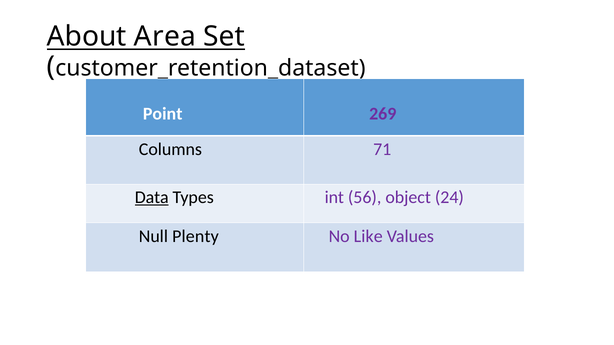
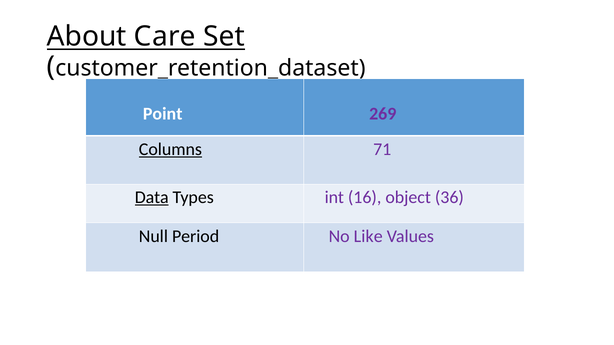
Area: Area -> Care
Columns underline: none -> present
56: 56 -> 16
24: 24 -> 36
Plenty: Plenty -> Period
